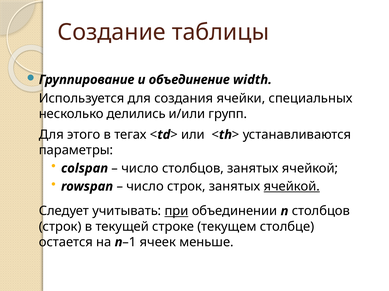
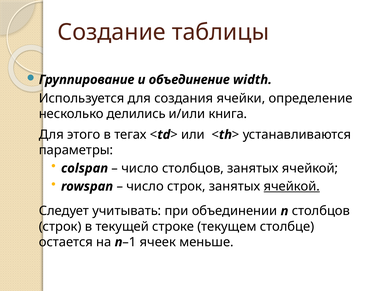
специальных: специальных -> определение
групп: групп -> книга
при underline: present -> none
